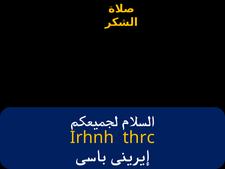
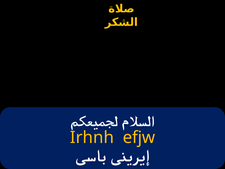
thrc: thrc -> efjw
